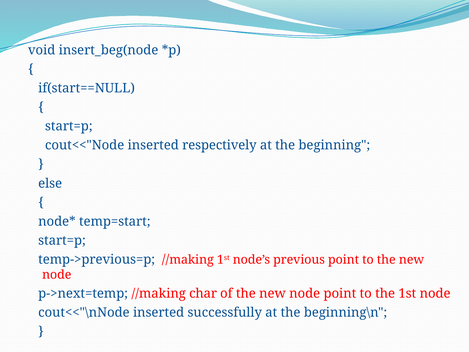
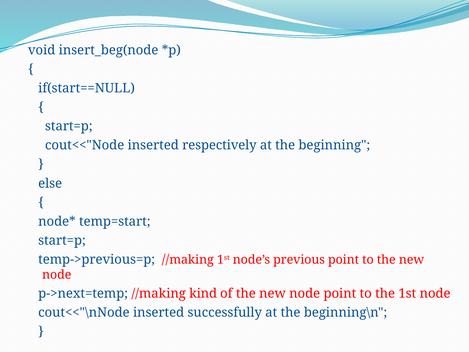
char: char -> kind
